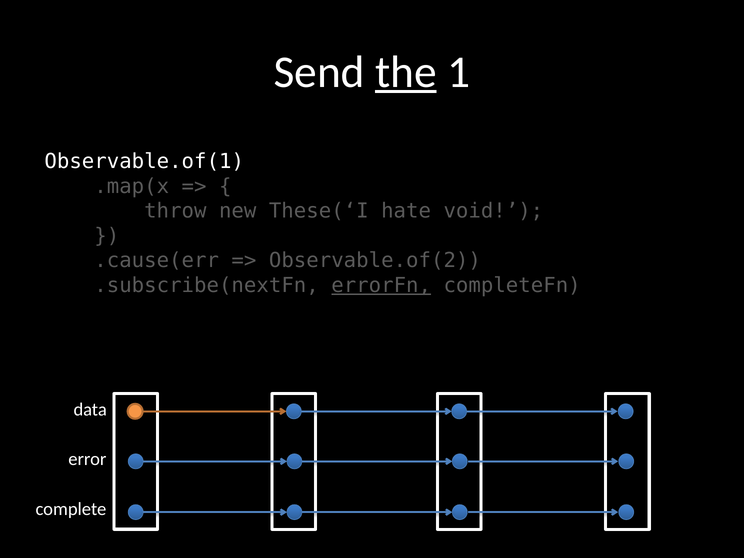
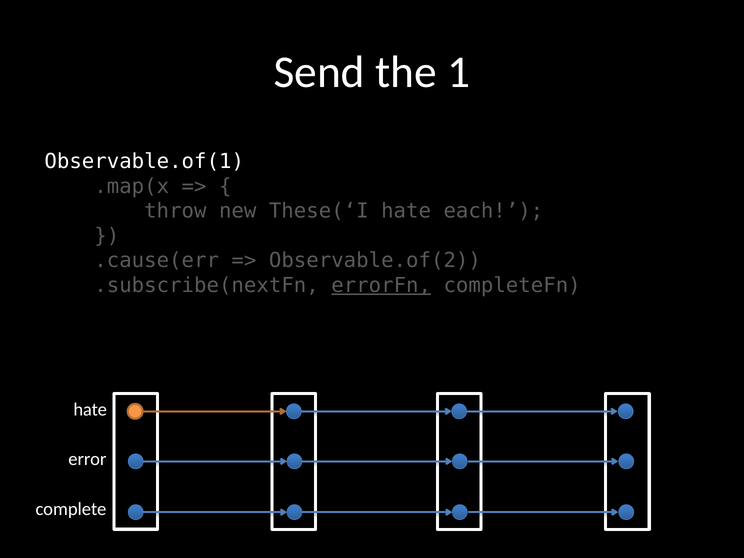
the underline: present -> none
void: void -> each
data at (90, 409): data -> hate
